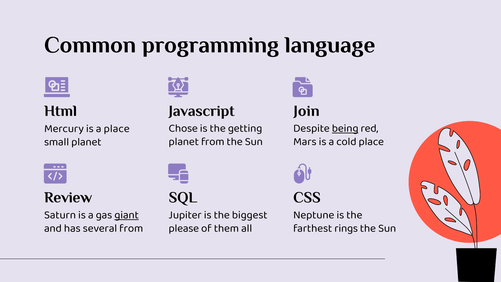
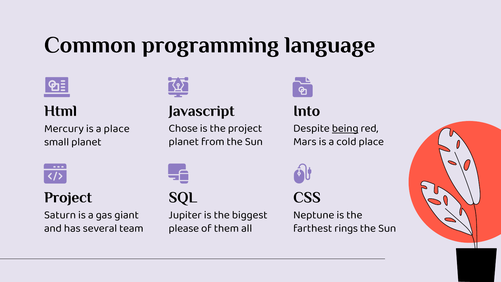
Join: Join -> Into
the getting: getting -> project
Review at (68, 197): Review -> Project
giant underline: present -> none
several from: from -> team
